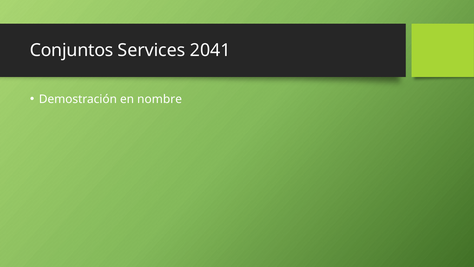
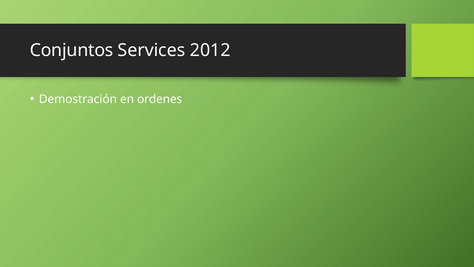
2041: 2041 -> 2012
nombre: nombre -> ordenes
